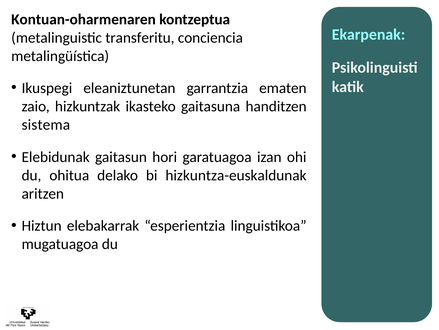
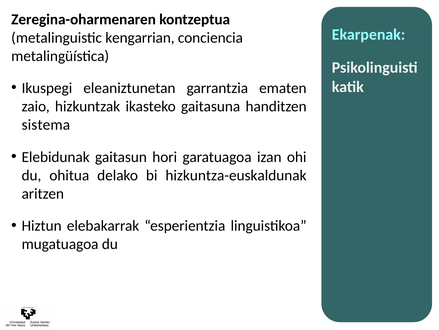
Kontuan-oharmenaren: Kontuan-oharmenaren -> Zeregina-oharmenaren
transferitu: transferitu -> kengarrian
